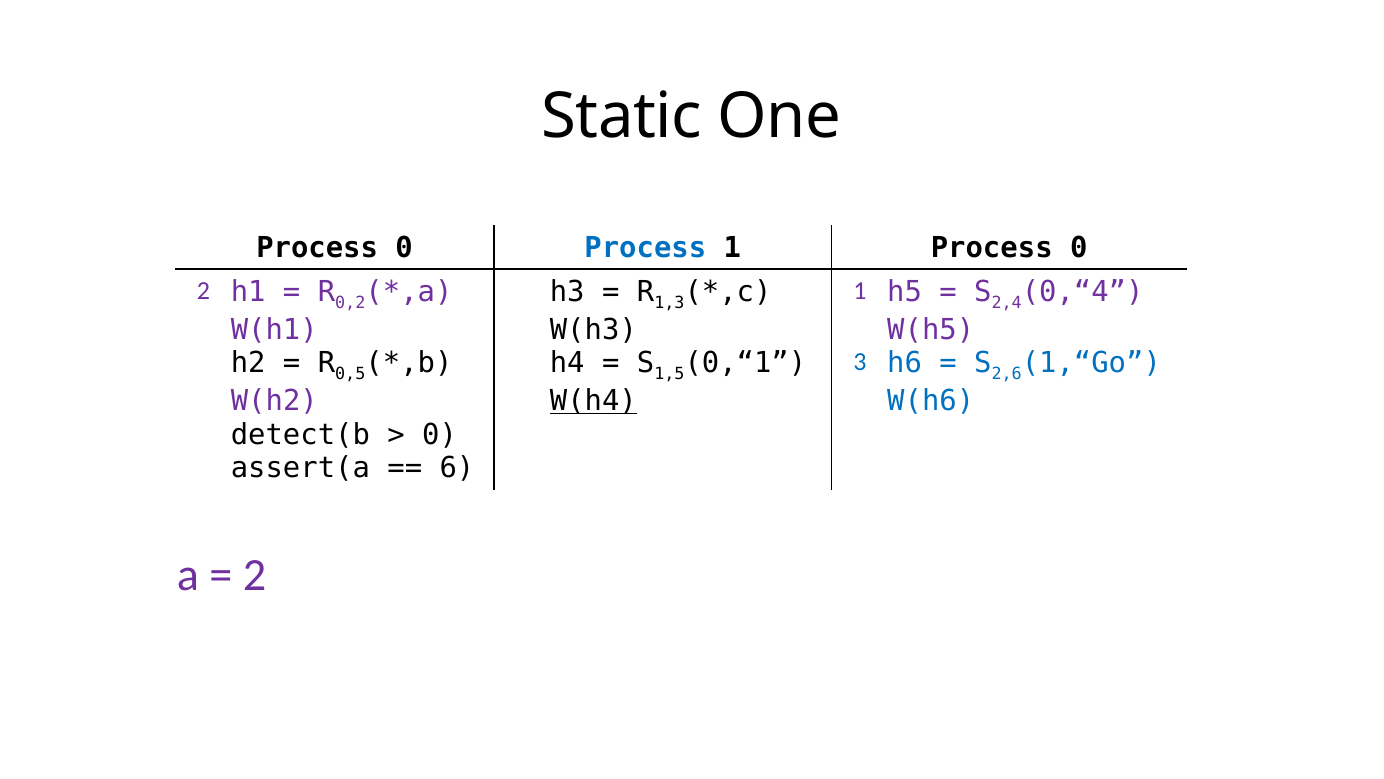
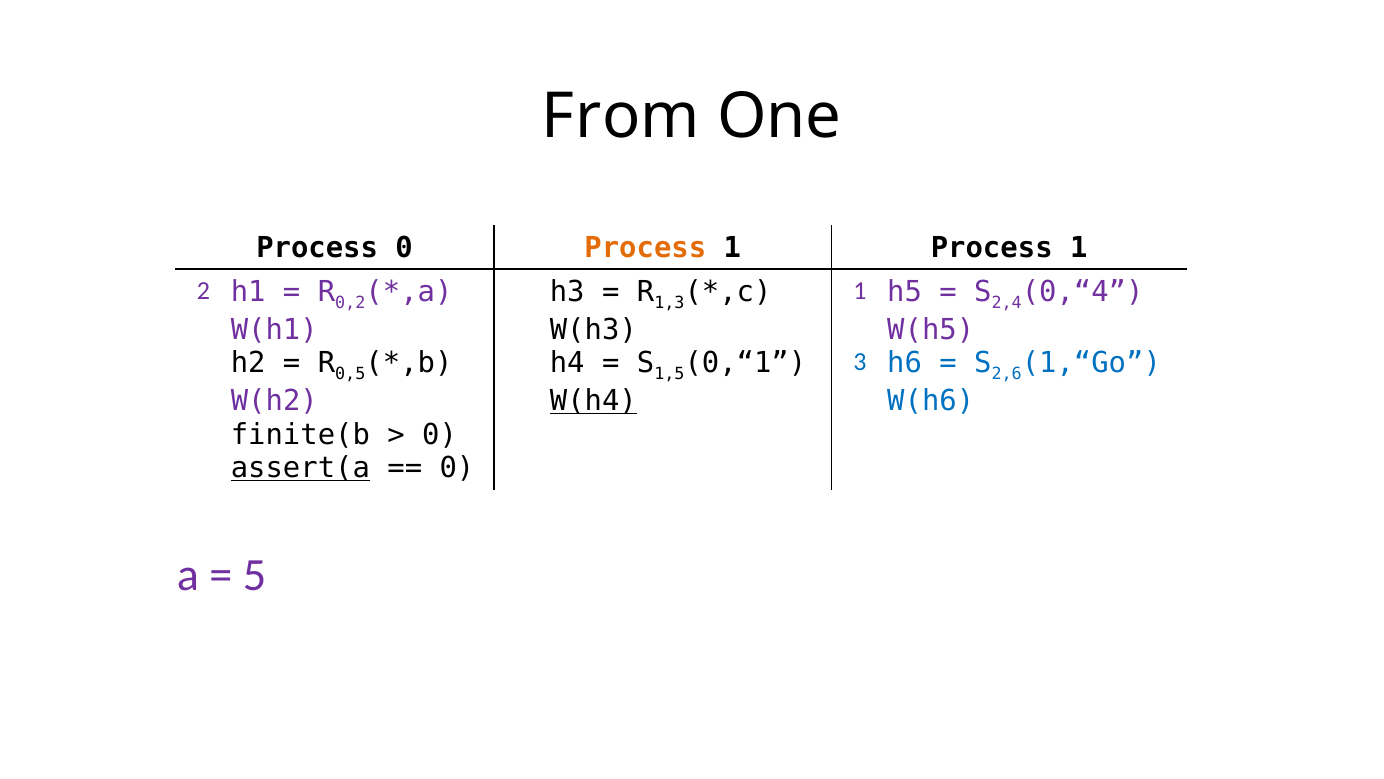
Static: Static -> From
Process at (645, 247) colour: blue -> orange
1 Process 0: 0 -> 1
detect(b: detect(b -> finite(b
assert(a underline: none -> present
6 at (457, 468): 6 -> 0
2 at (254, 575): 2 -> 5
